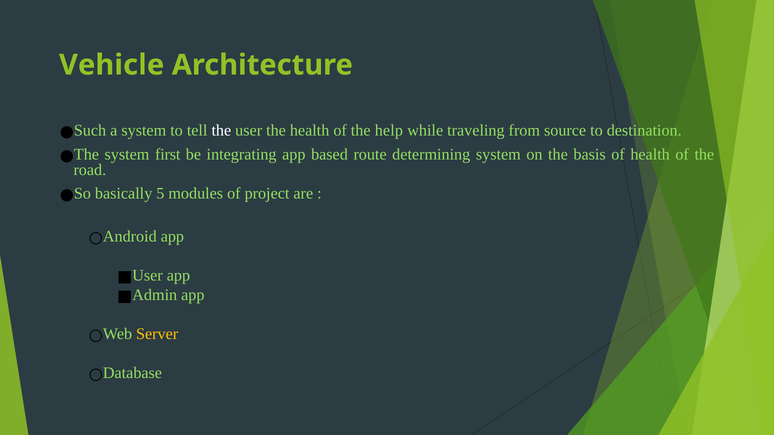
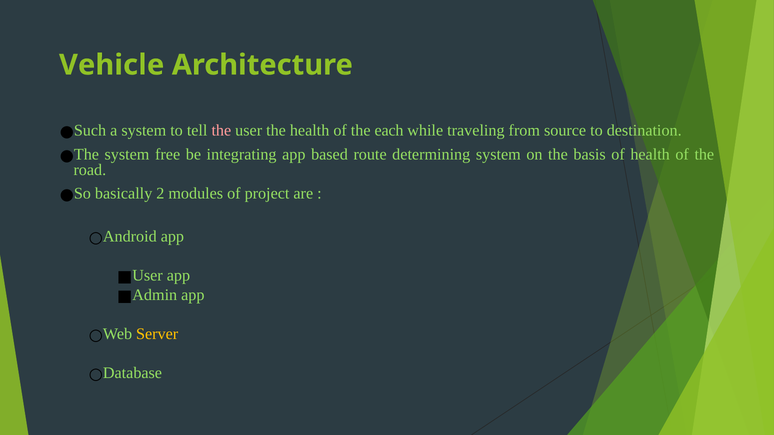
the at (221, 130) colour: white -> pink
help: help -> each
first: first -> free
5: 5 -> 2
